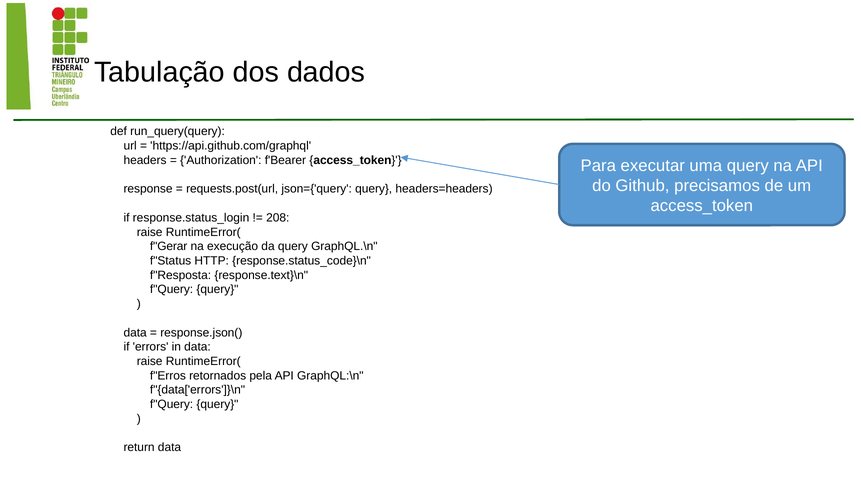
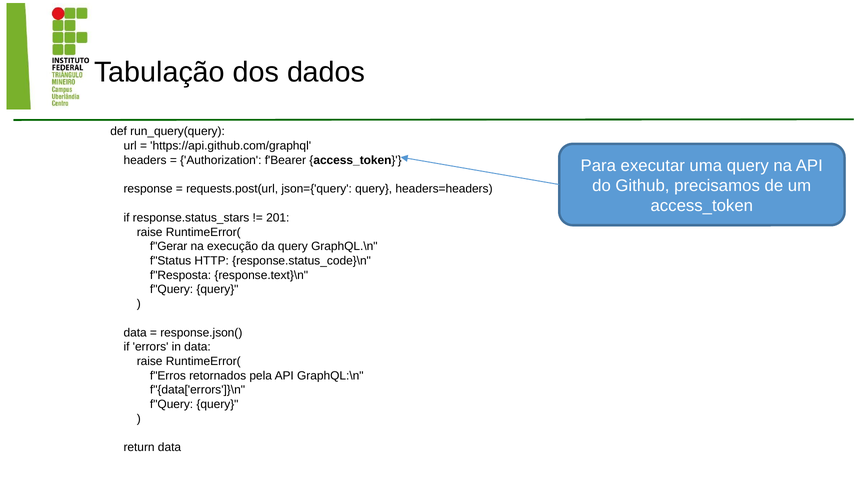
response.status_login: response.status_login -> response.status_stars
208: 208 -> 201
